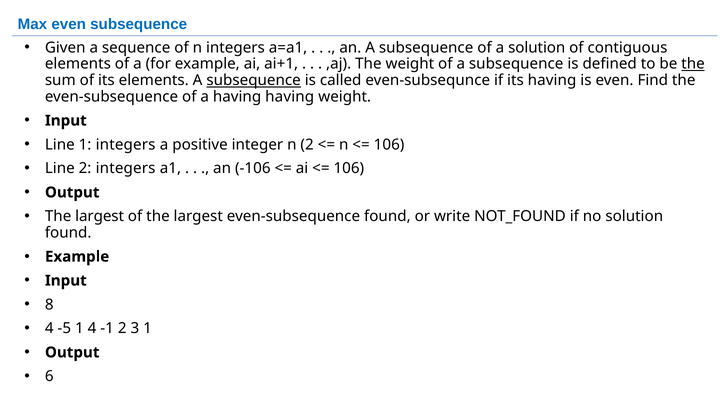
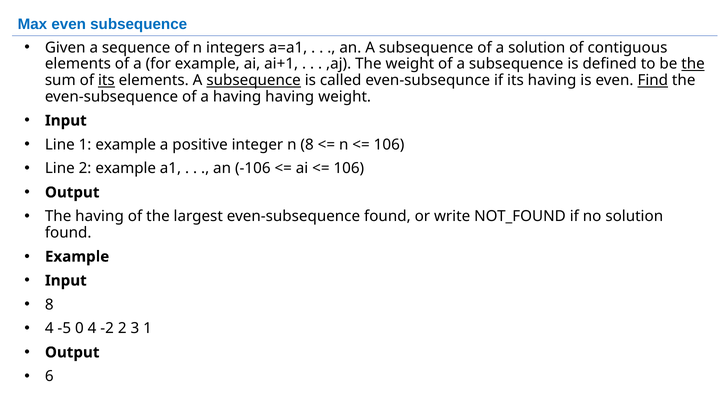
its at (106, 80) underline: none -> present
Find underline: none -> present
1 integers: integers -> example
n 2: 2 -> 8
2 integers: integers -> example
largest at (100, 217): largest -> having
-5 1: 1 -> 0
-1: -1 -> -2
